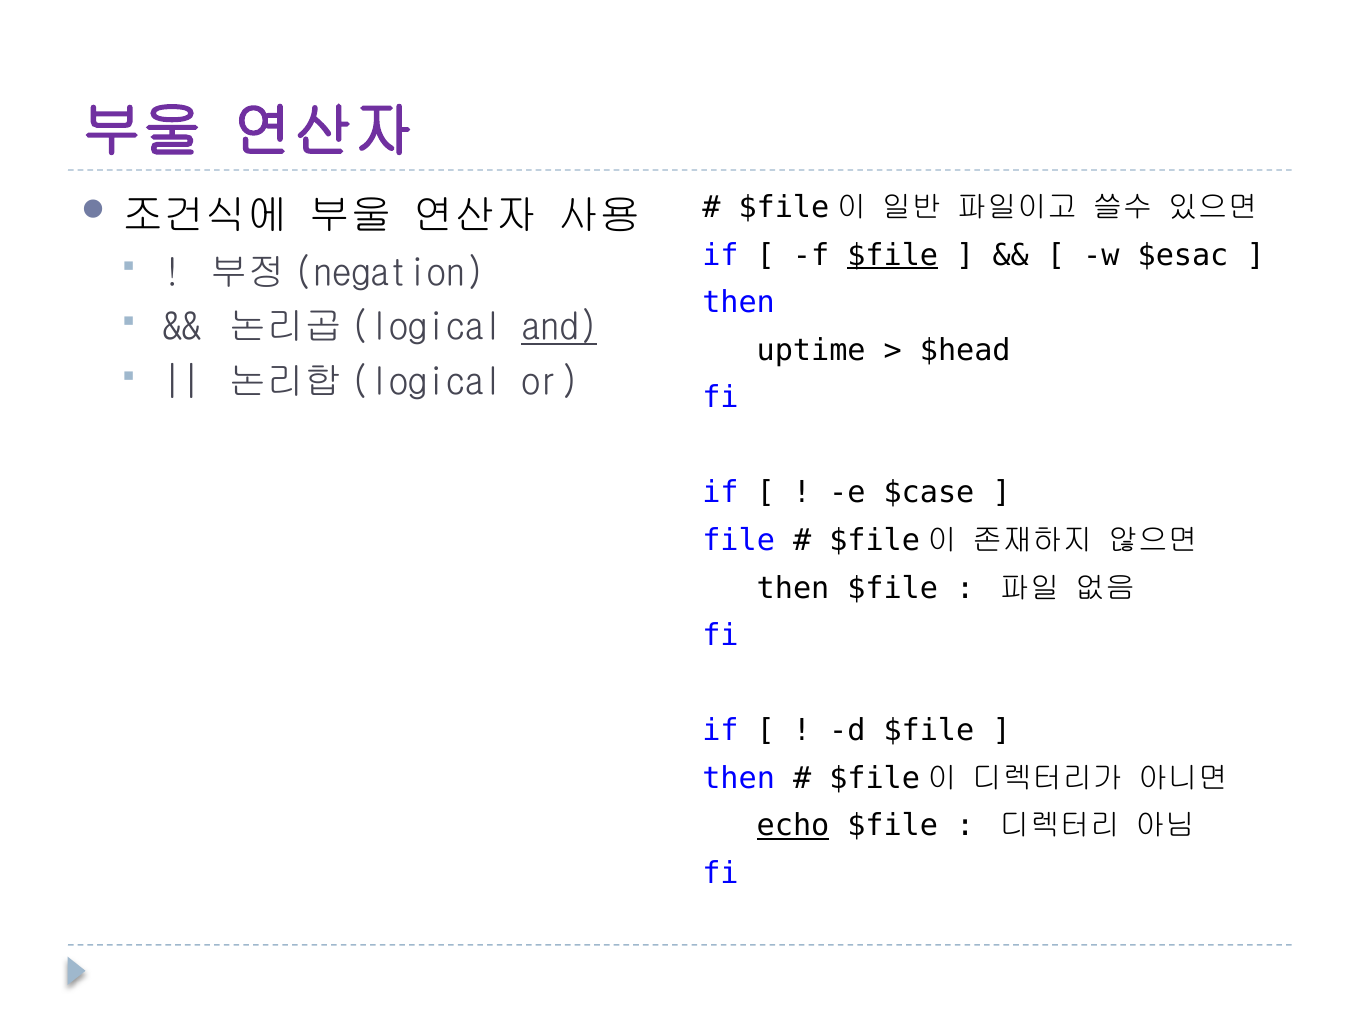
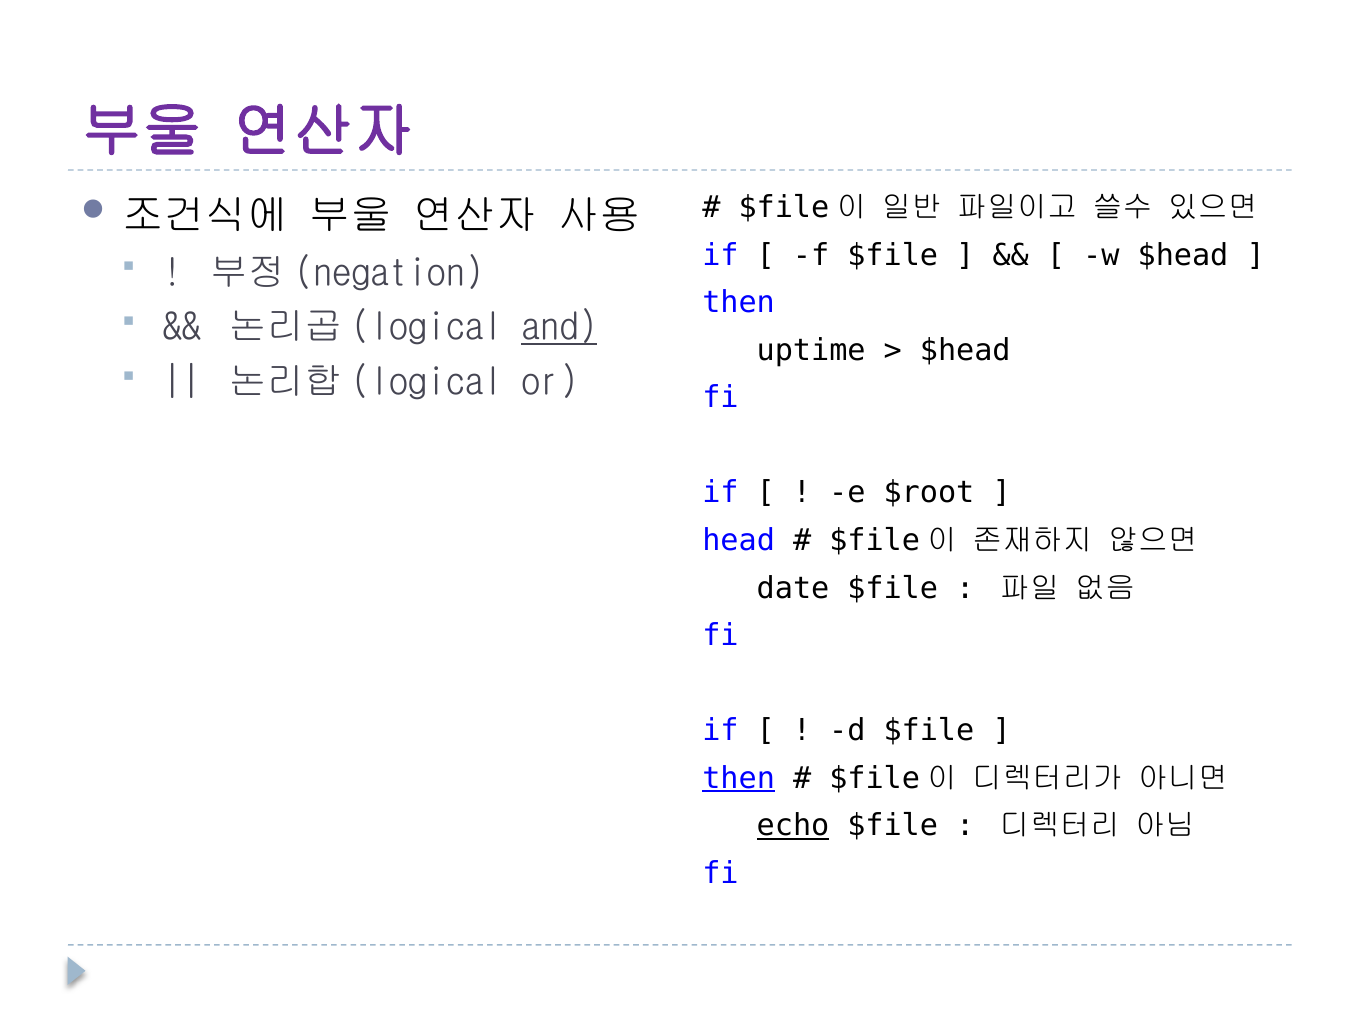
$file at (893, 255) underline: present -> none
w $esac: $esac -> $head
$case: $case -> $root
file: file -> head
then at (793, 588): then -> date
then at (739, 778) underline: none -> present
